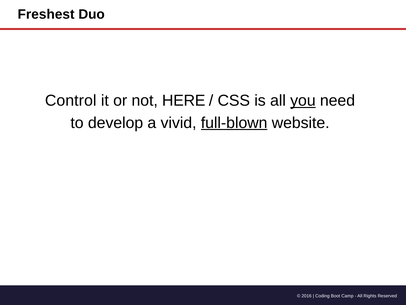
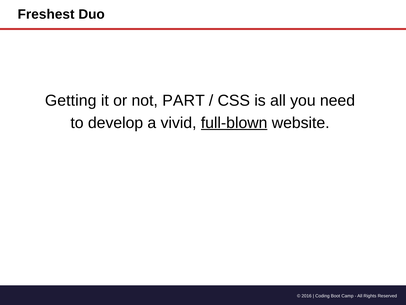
Control: Control -> Getting
HERE: HERE -> PART
you underline: present -> none
